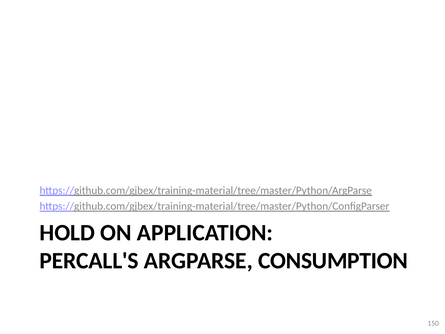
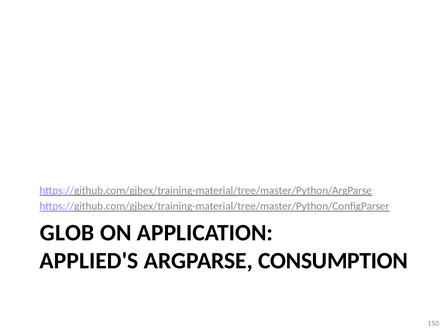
HOLD: HOLD -> GLOB
PERCALL'S: PERCALL'S -> APPLIED'S
